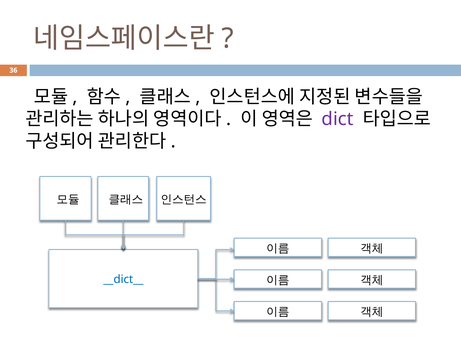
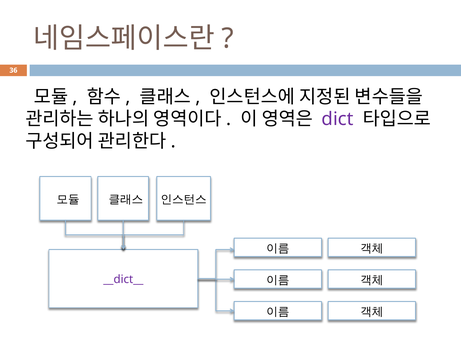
__dict__ colour: blue -> purple
